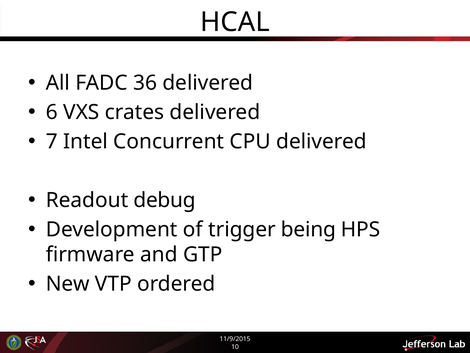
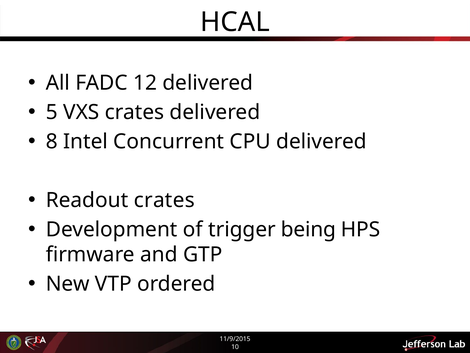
36: 36 -> 12
6: 6 -> 5
7: 7 -> 8
Readout debug: debug -> crates
